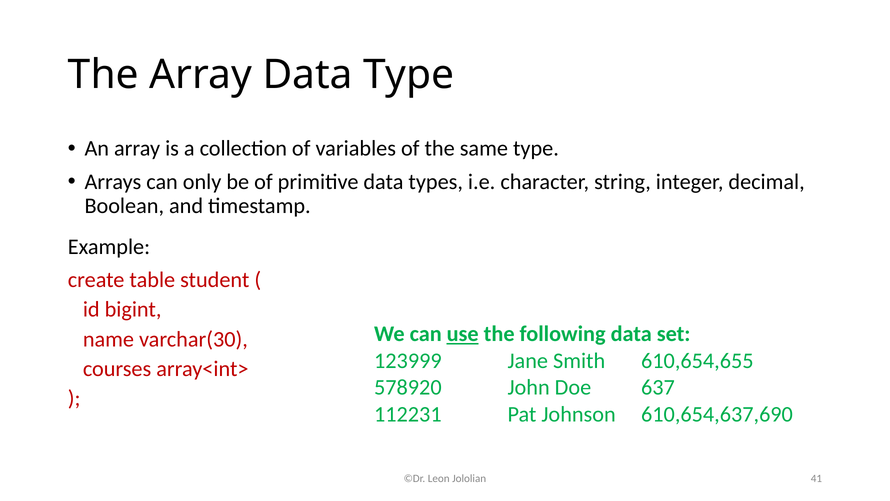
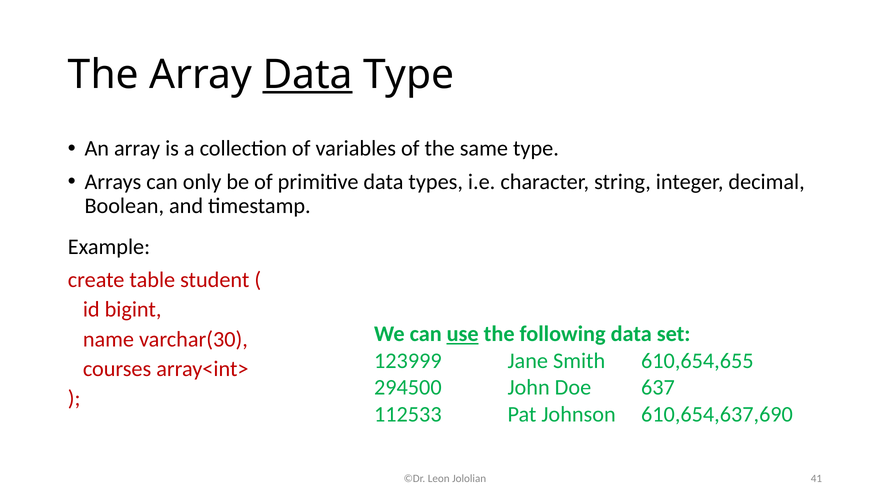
Data at (308, 75) underline: none -> present
578920: 578920 -> 294500
112231: 112231 -> 112533
